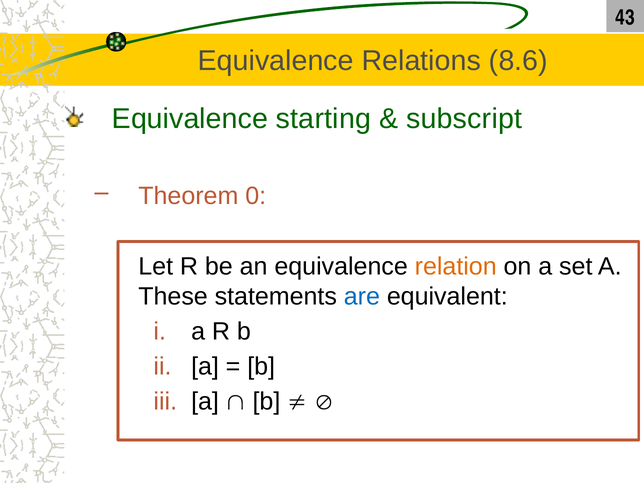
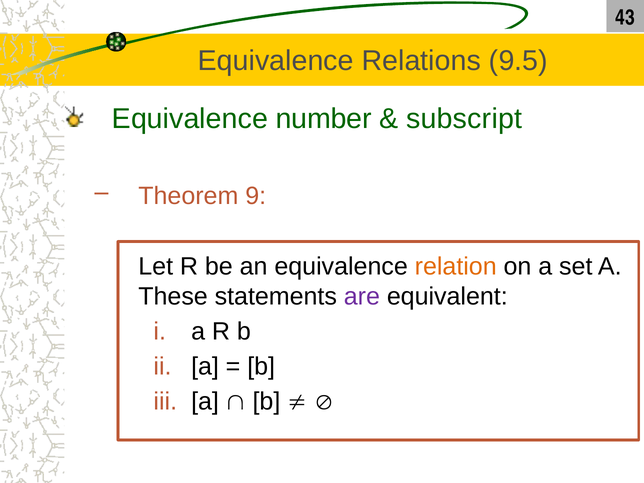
8.6: 8.6 -> 9.5
starting: starting -> number
0: 0 -> 9
are colour: blue -> purple
